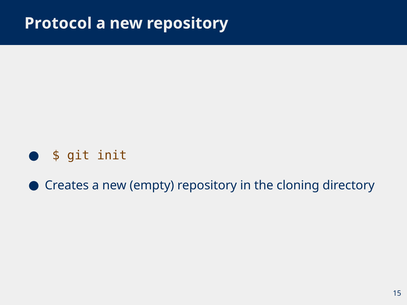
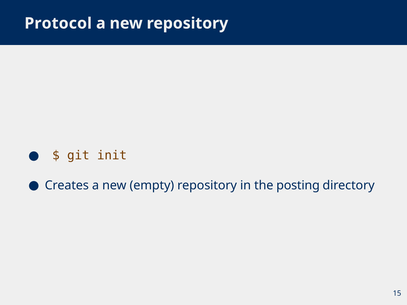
cloning: cloning -> posting
